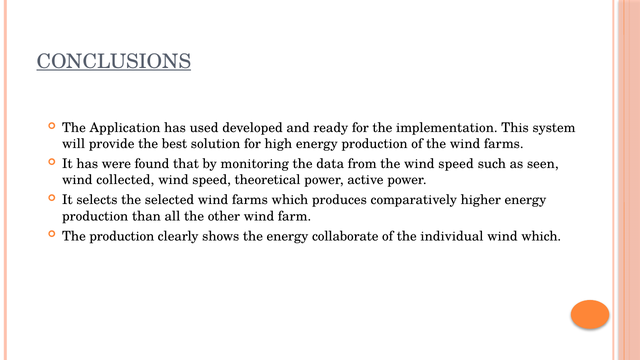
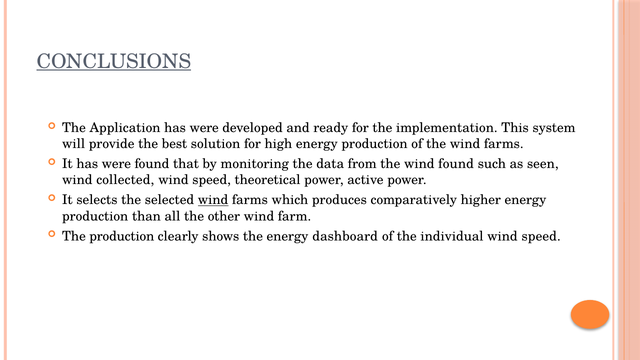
Application has used: used -> were
the wind speed: speed -> found
wind at (213, 200) underline: none -> present
collaborate: collaborate -> dashboard
individual wind which: which -> speed
